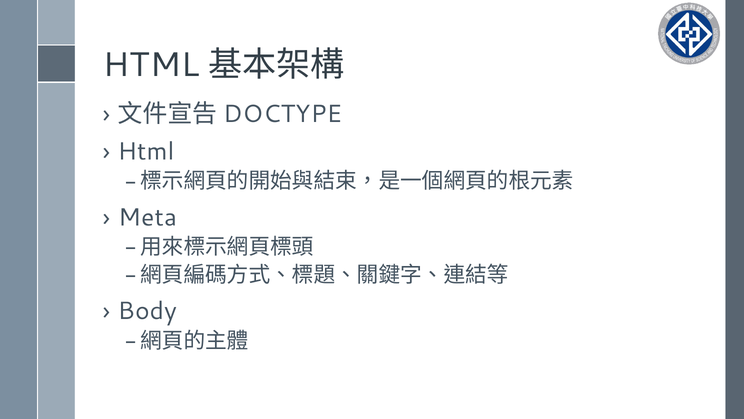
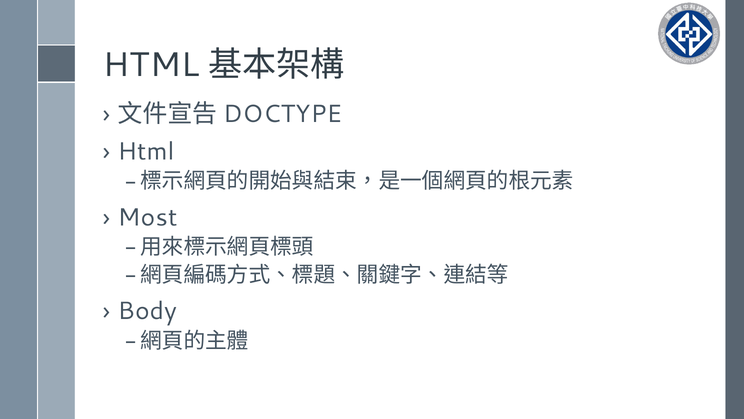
Meta: Meta -> Most
